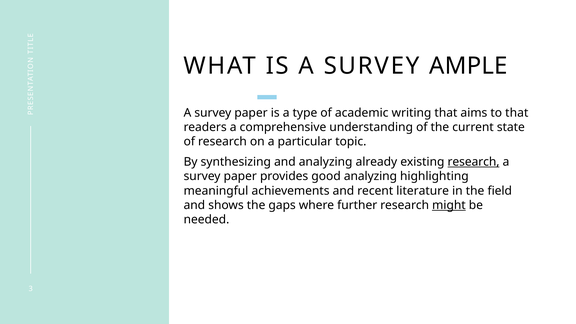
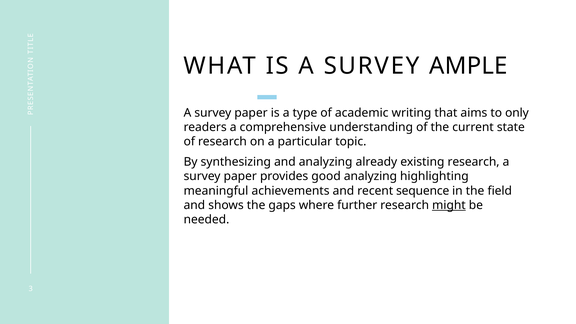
to that: that -> only
research at (474, 162) underline: present -> none
literature: literature -> sequence
